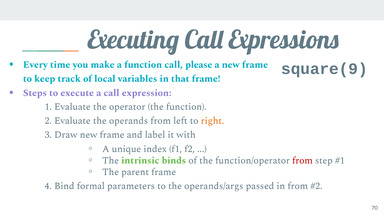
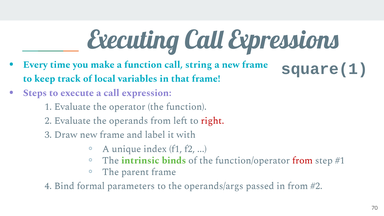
please: please -> string
square(9: square(9 -> square(1
right colour: orange -> red
